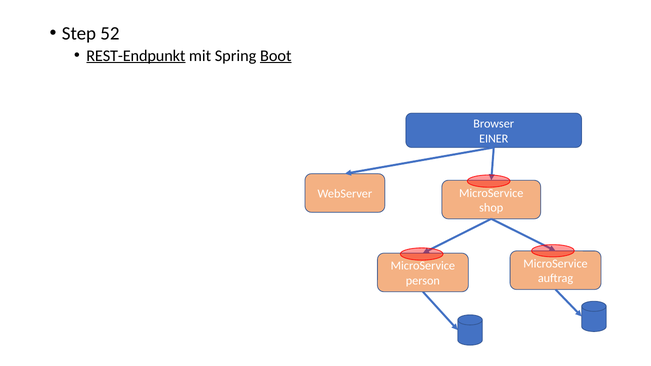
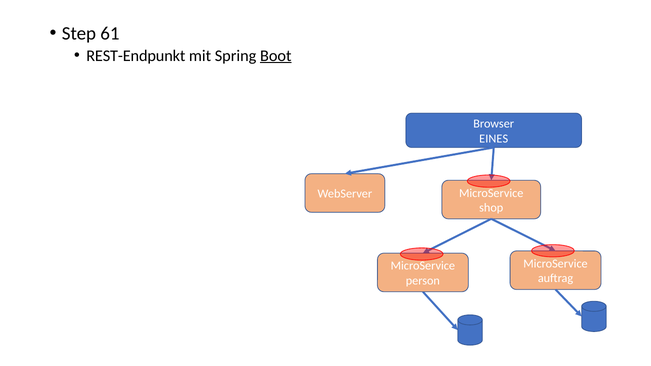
52: 52 -> 61
REST-Endpunkt underline: present -> none
EINER: EINER -> EINES
